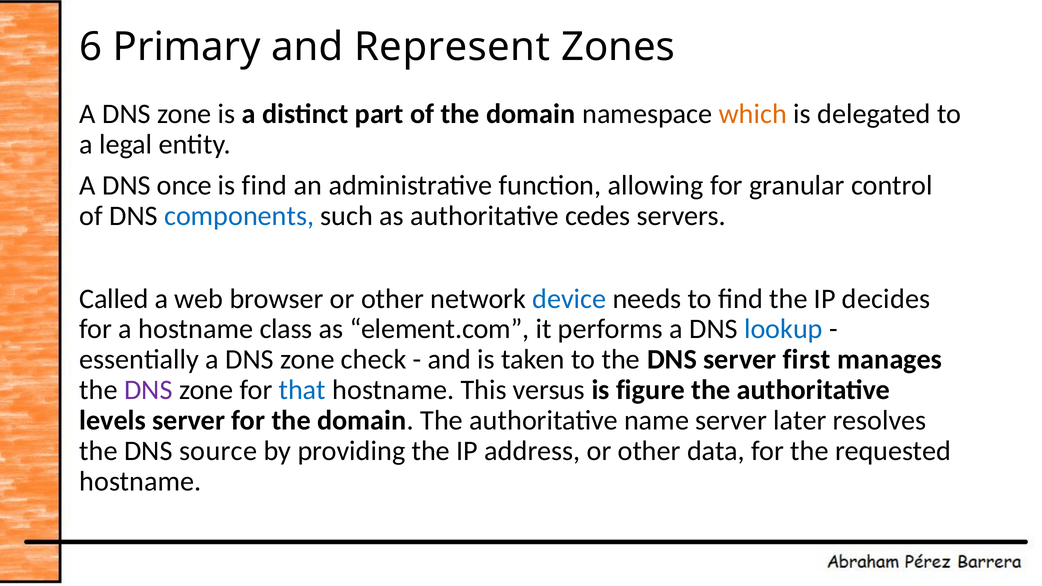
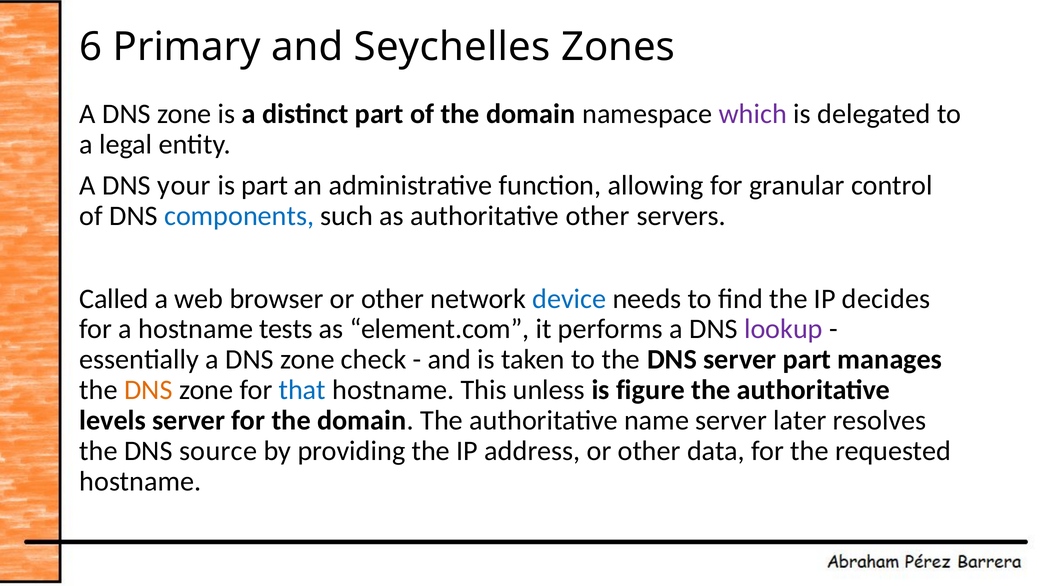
Represent: Represent -> Seychelles
which colour: orange -> purple
once: once -> your
is find: find -> part
authoritative cedes: cedes -> other
class: class -> tests
lookup colour: blue -> purple
server first: first -> part
DNS at (148, 390) colour: purple -> orange
versus: versus -> unless
